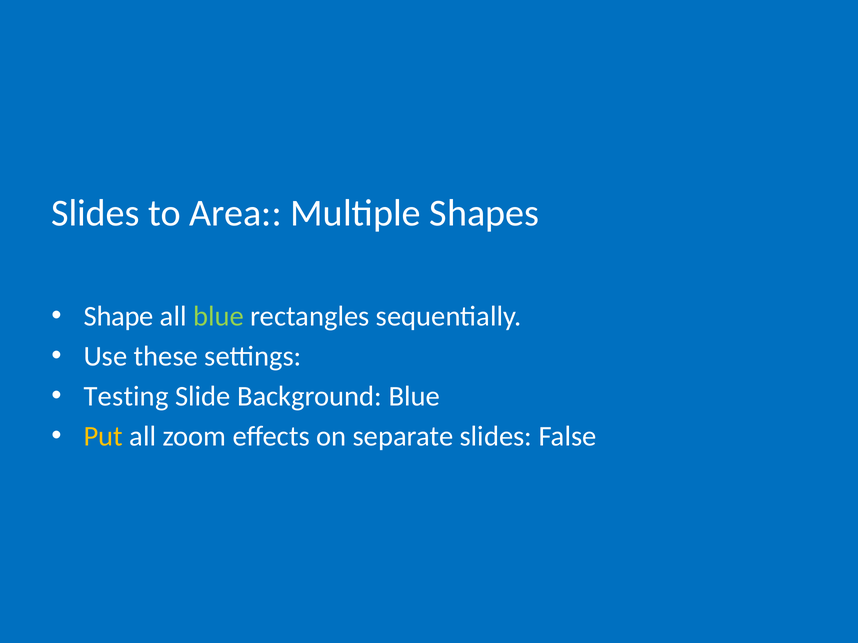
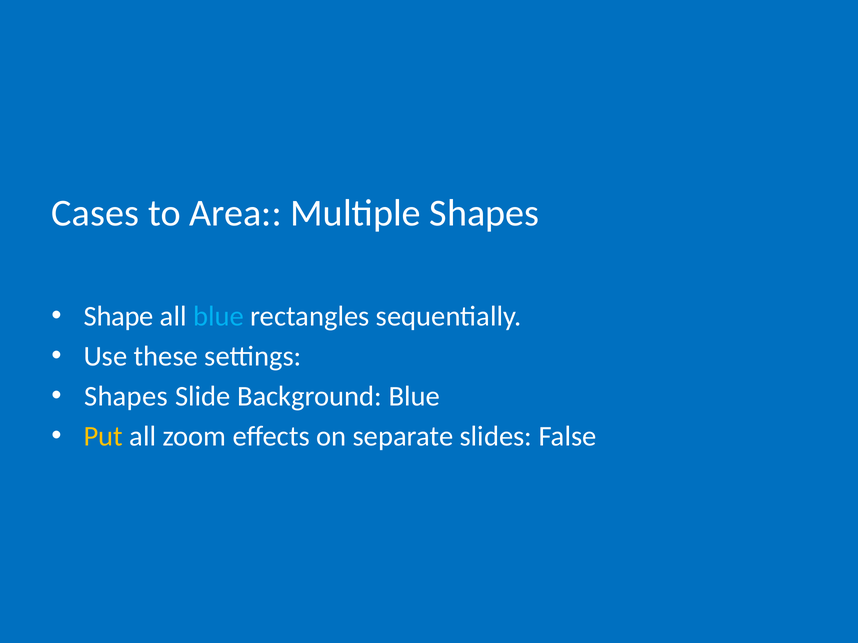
Slides at (96, 214): Slides -> Cases
blue at (218, 317) colour: light green -> light blue
Testing at (126, 397): Testing -> Shapes
